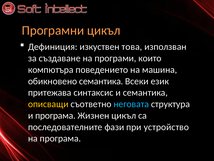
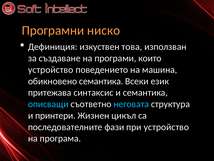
Програмни цикъл: цикъл -> ниско
компютъра at (51, 70): компютъра -> устройство
описващи colour: yellow -> light blue
и програма: програма -> принтери
